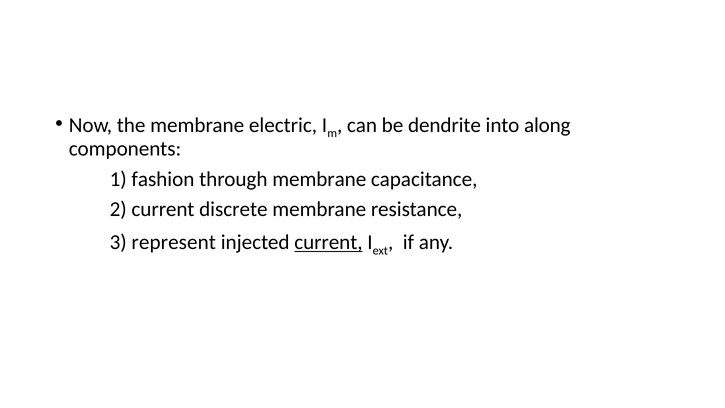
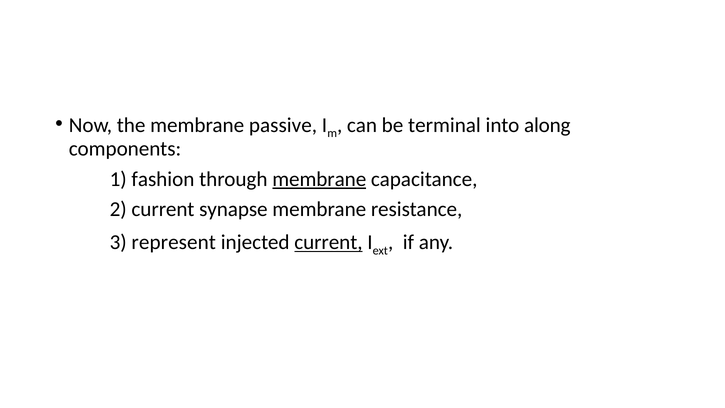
electric: electric -> passive
dendrite: dendrite -> terminal
membrane at (319, 179) underline: none -> present
discrete: discrete -> synapse
